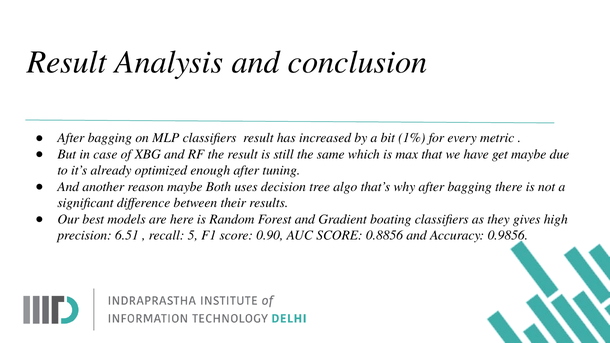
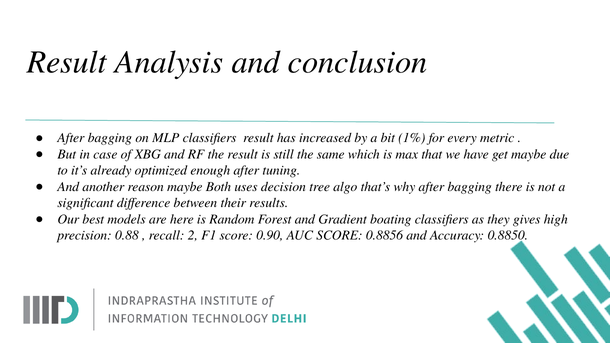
6.51: 6.51 -> 0.88
5: 5 -> 2
0.9856: 0.9856 -> 0.8850
